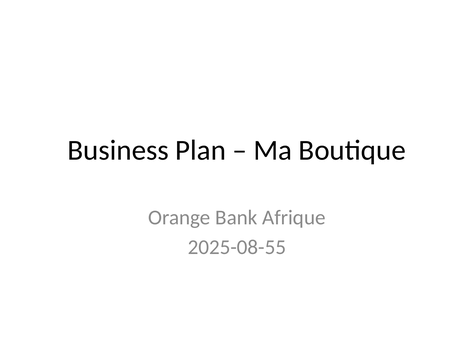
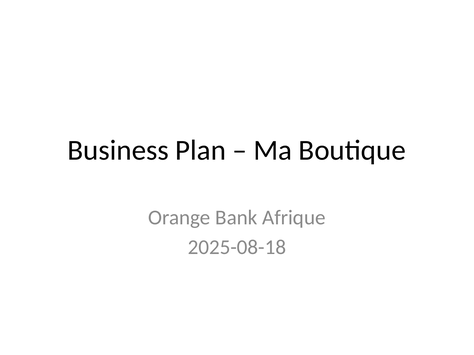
2025-08-55: 2025-08-55 -> 2025-08-18
